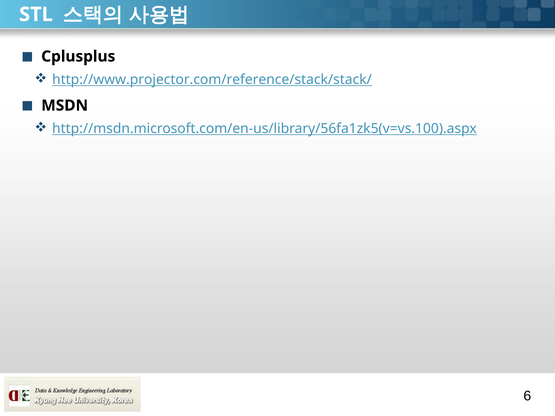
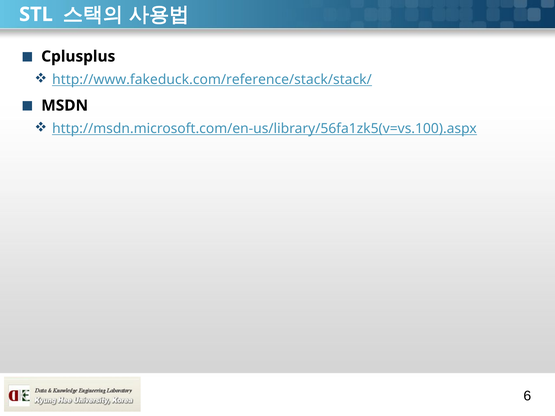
http://www.projector.com/reference/stack/stack/: http://www.projector.com/reference/stack/stack/ -> http://www.fakeduck.com/reference/stack/stack/
